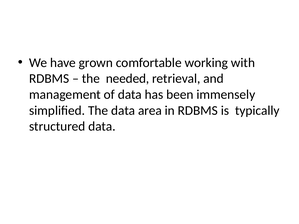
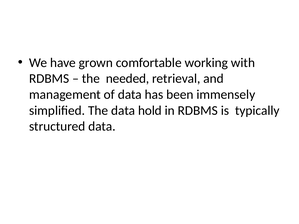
area: area -> hold
